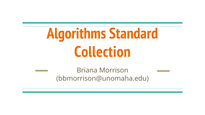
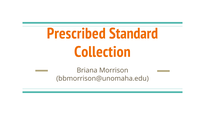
Algorithms: Algorithms -> Prescribed
